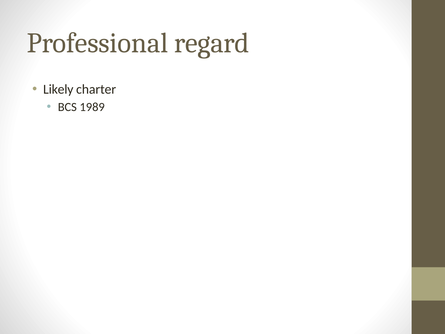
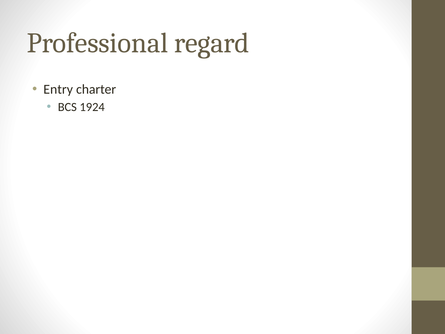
Likely: Likely -> Entry
1989: 1989 -> 1924
